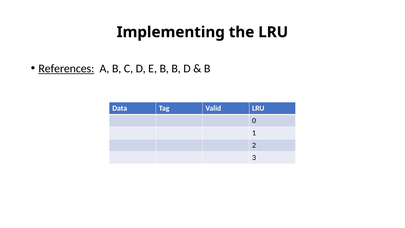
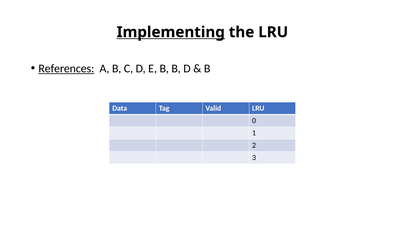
Implementing underline: none -> present
